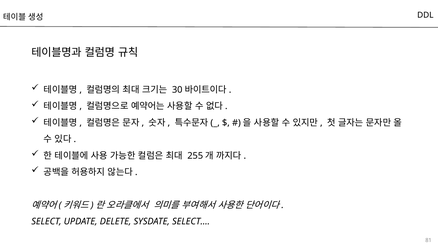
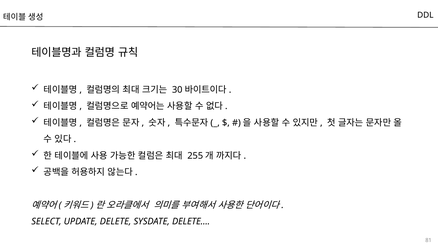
SELECT…: SELECT… -> DELETE…
